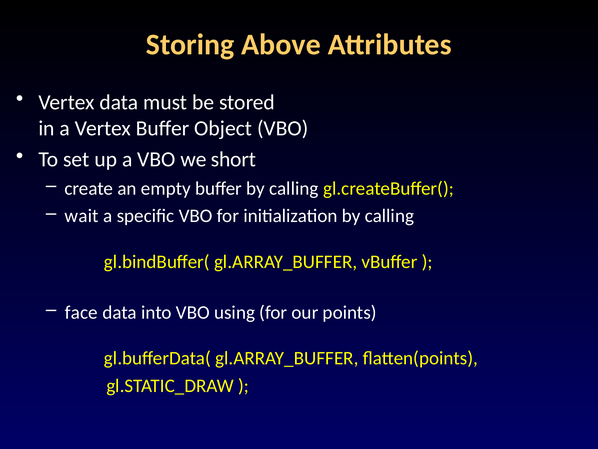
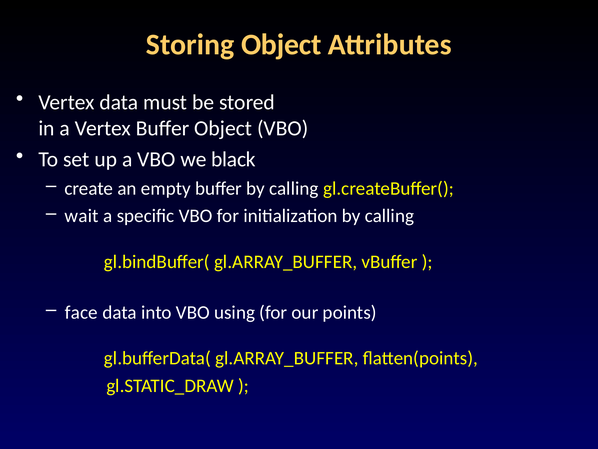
Storing Above: Above -> Object
short: short -> black
